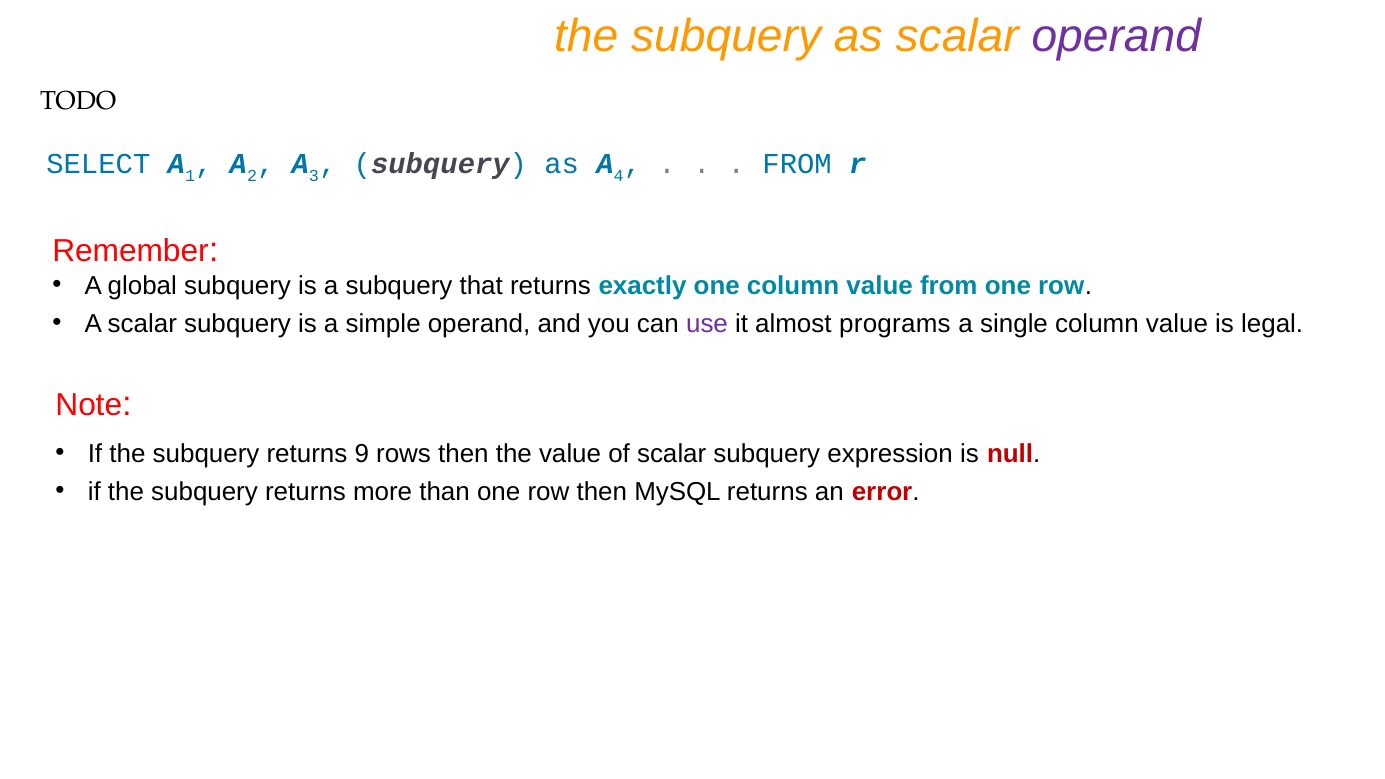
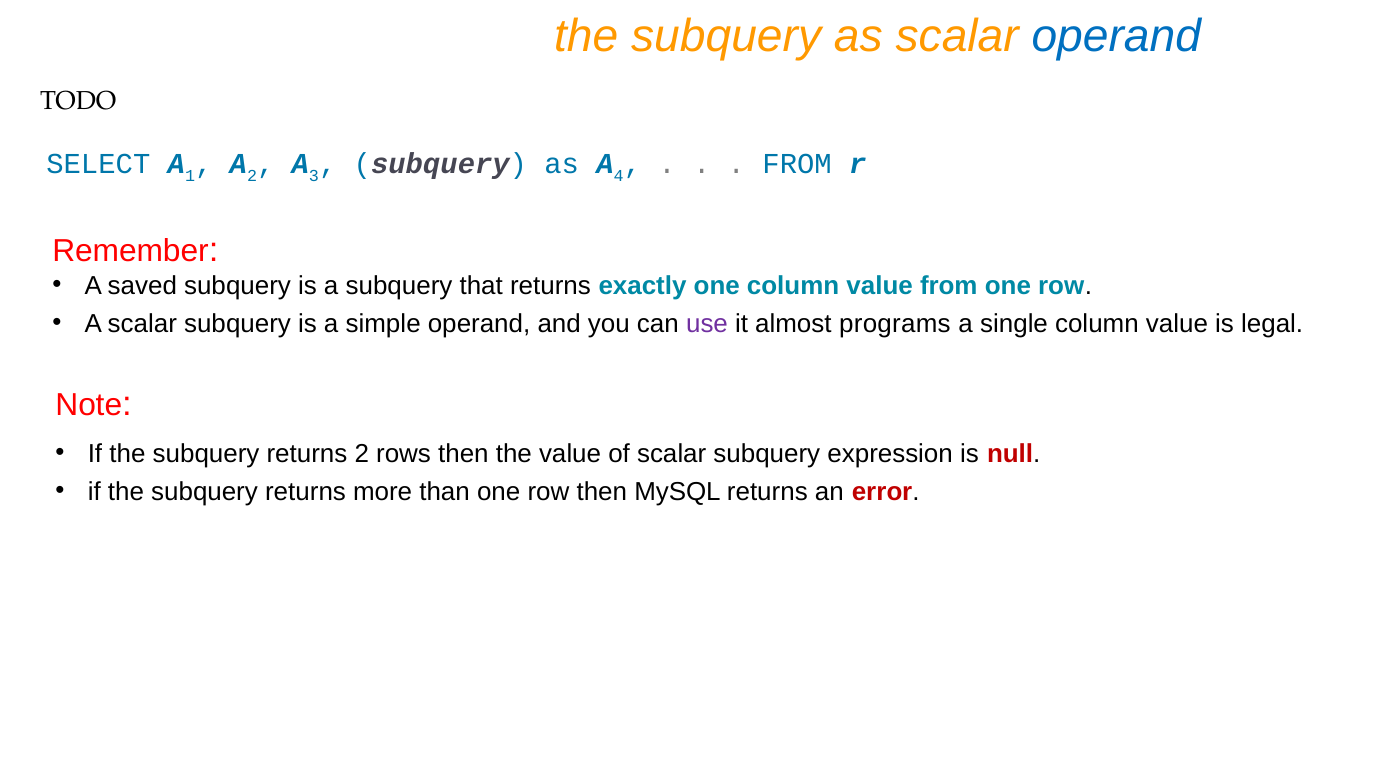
operand at (1116, 36) colour: purple -> blue
global: global -> saved
returns 9: 9 -> 2
